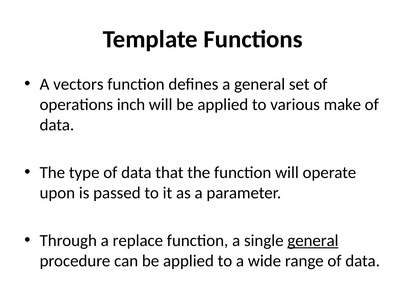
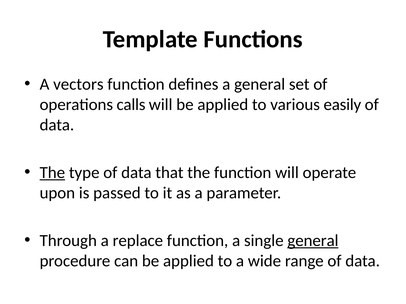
inch: inch -> calls
make: make -> easily
The at (52, 173) underline: none -> present
